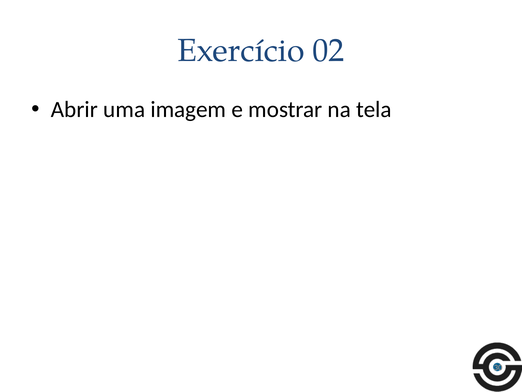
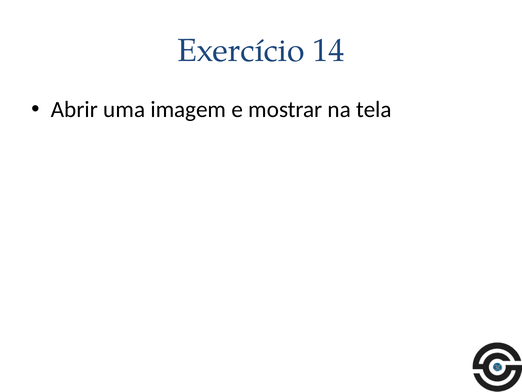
02: 02 -> 14
